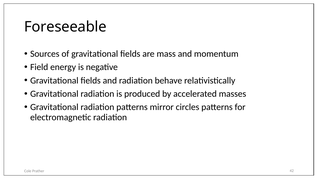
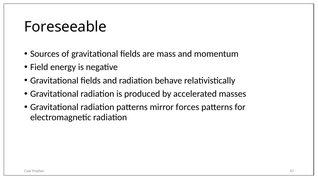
circles: circles -> forces
